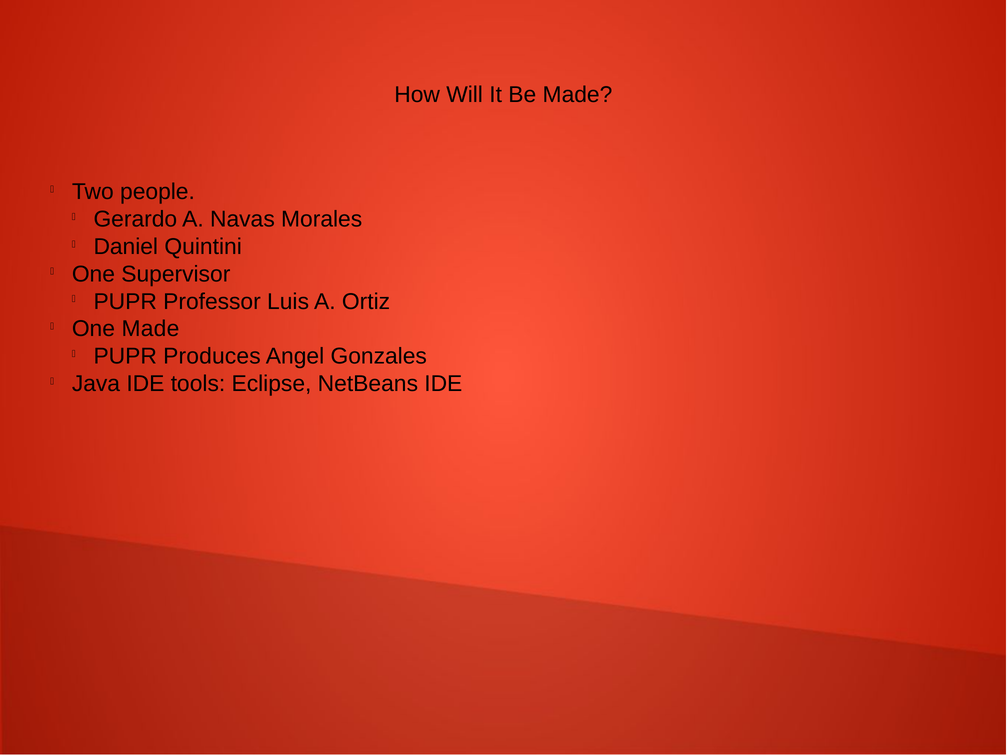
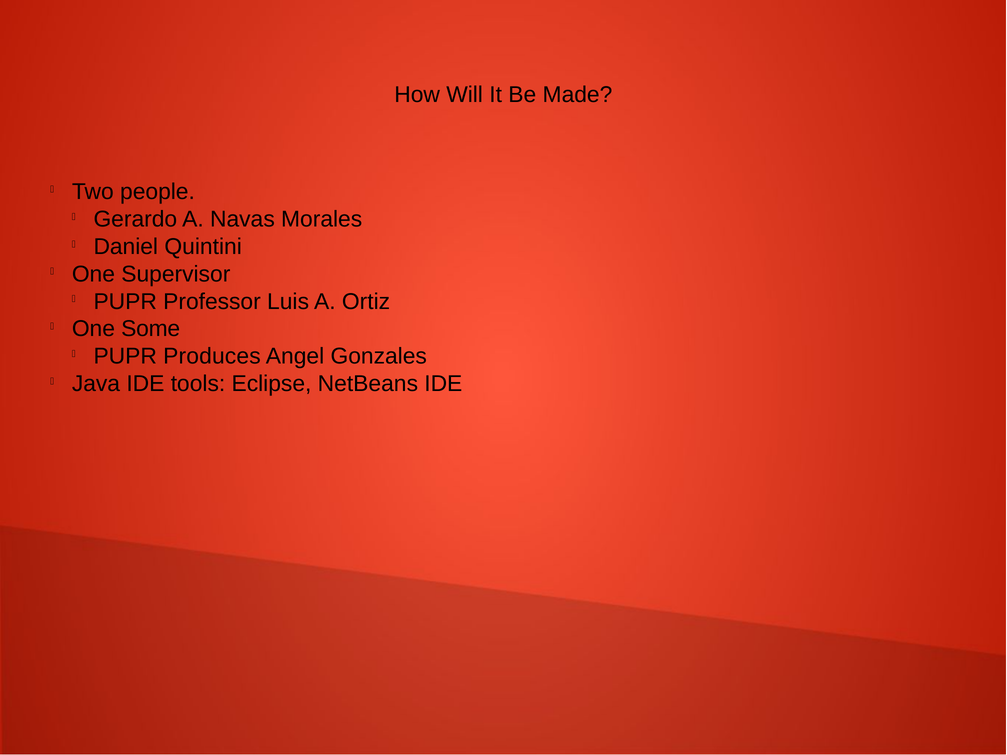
One Made: Made -> Some
